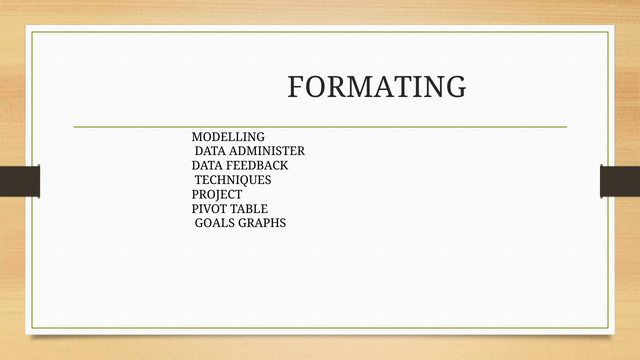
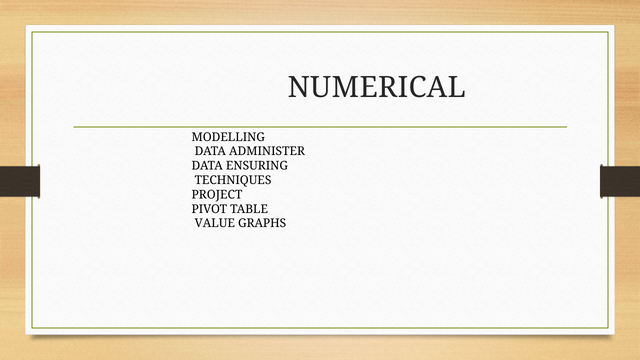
FORMATING: FORMATING -> NUMERICAL
FEEDBACK: FEEDBACK -> ENSURING
GOALS: GOALS -> VALUE
